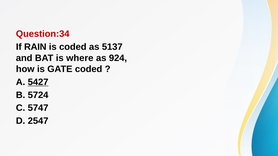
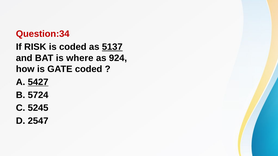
RAIN: RAIN -> RISK
5137 underline: none -> present
5747: 5747 -> 5245
